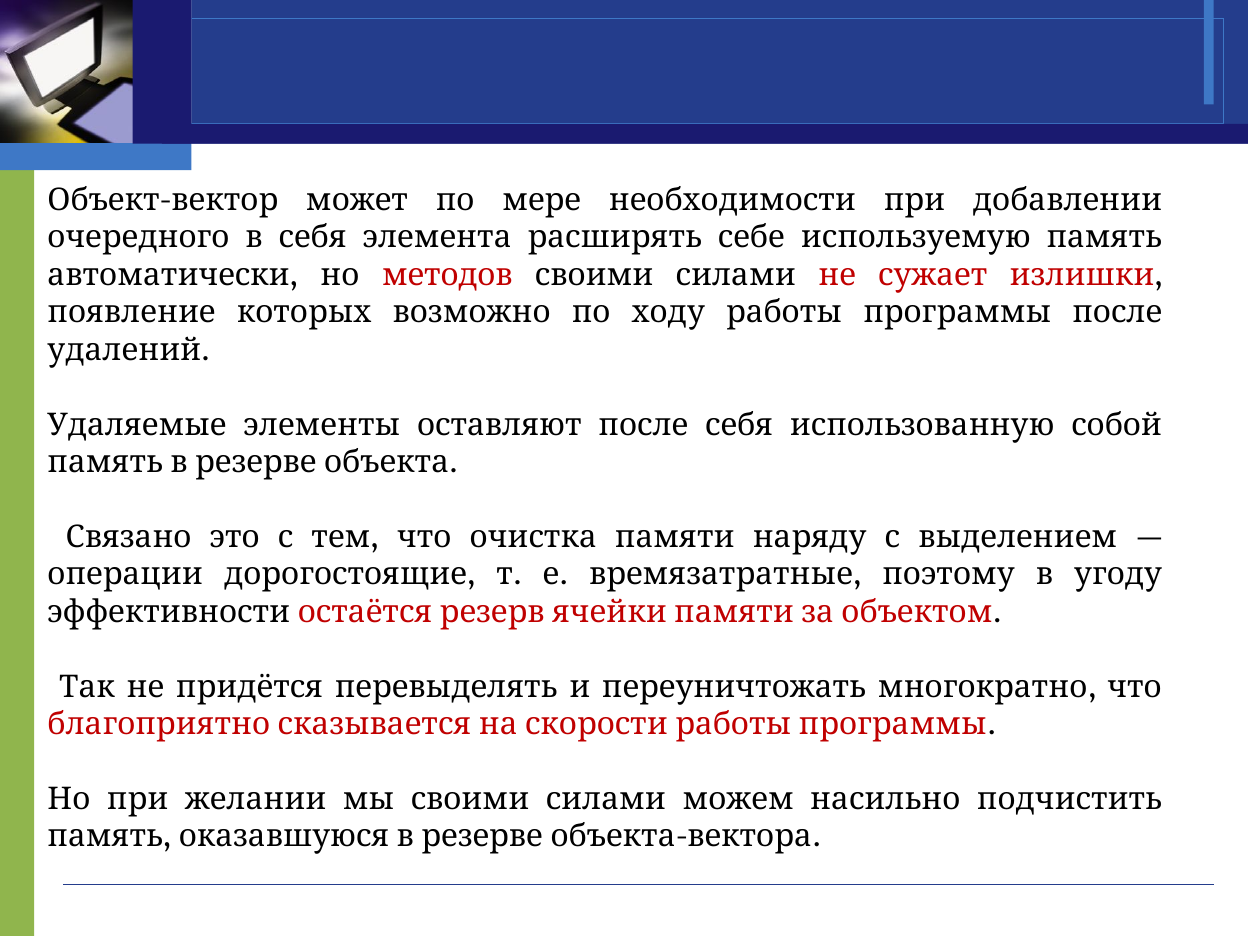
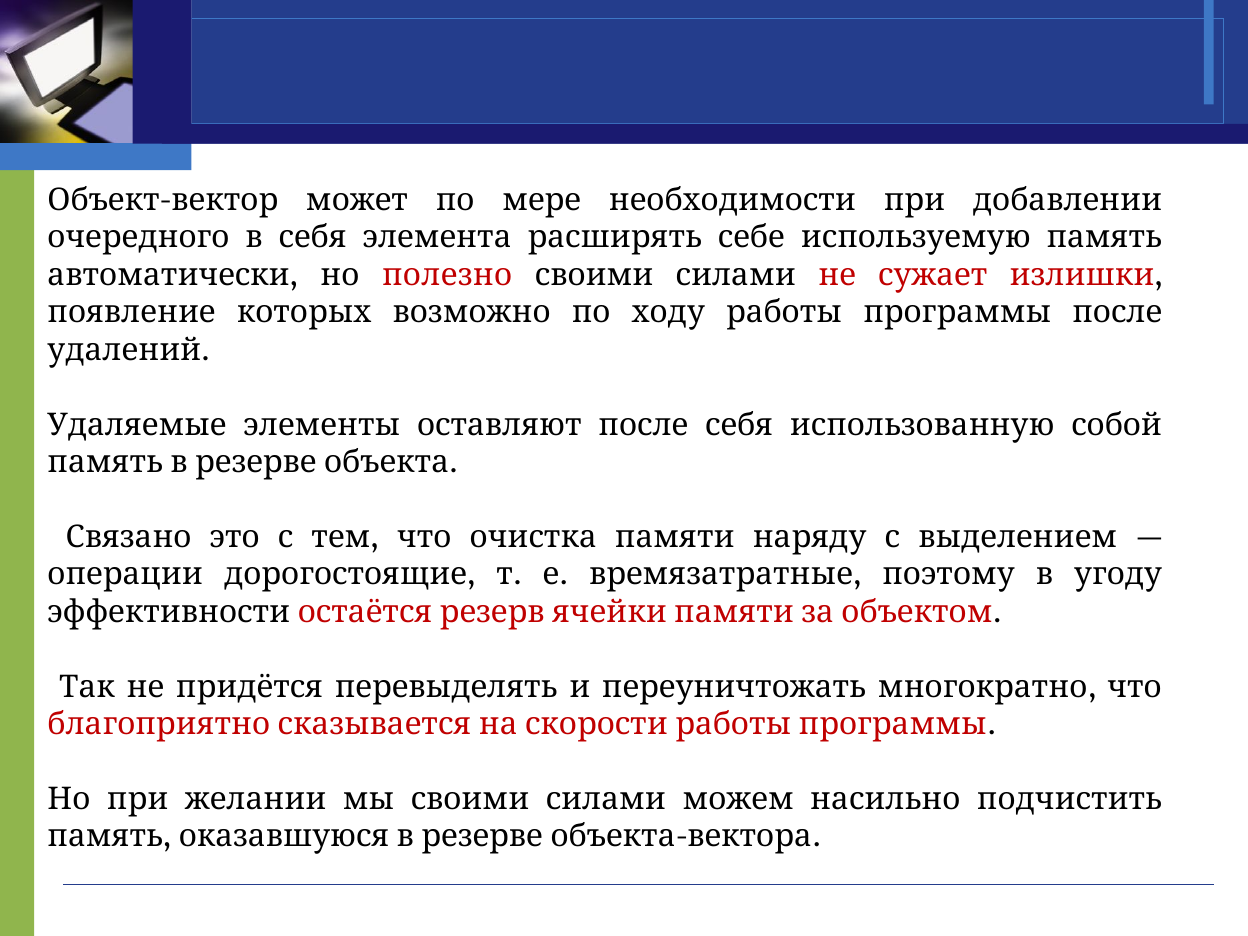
методов: методов -> полезно
